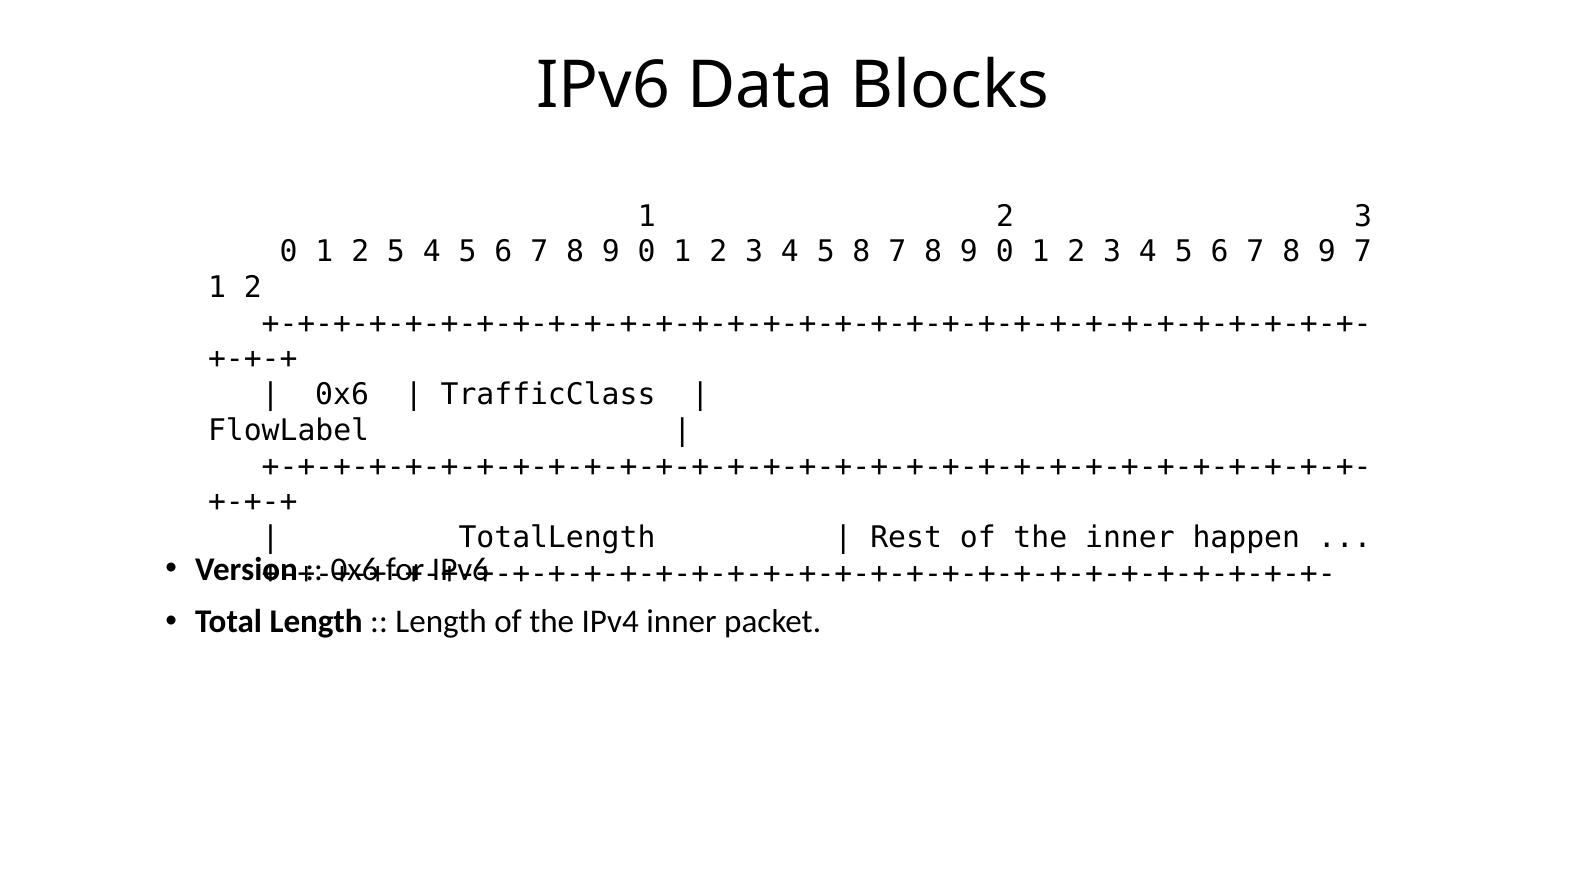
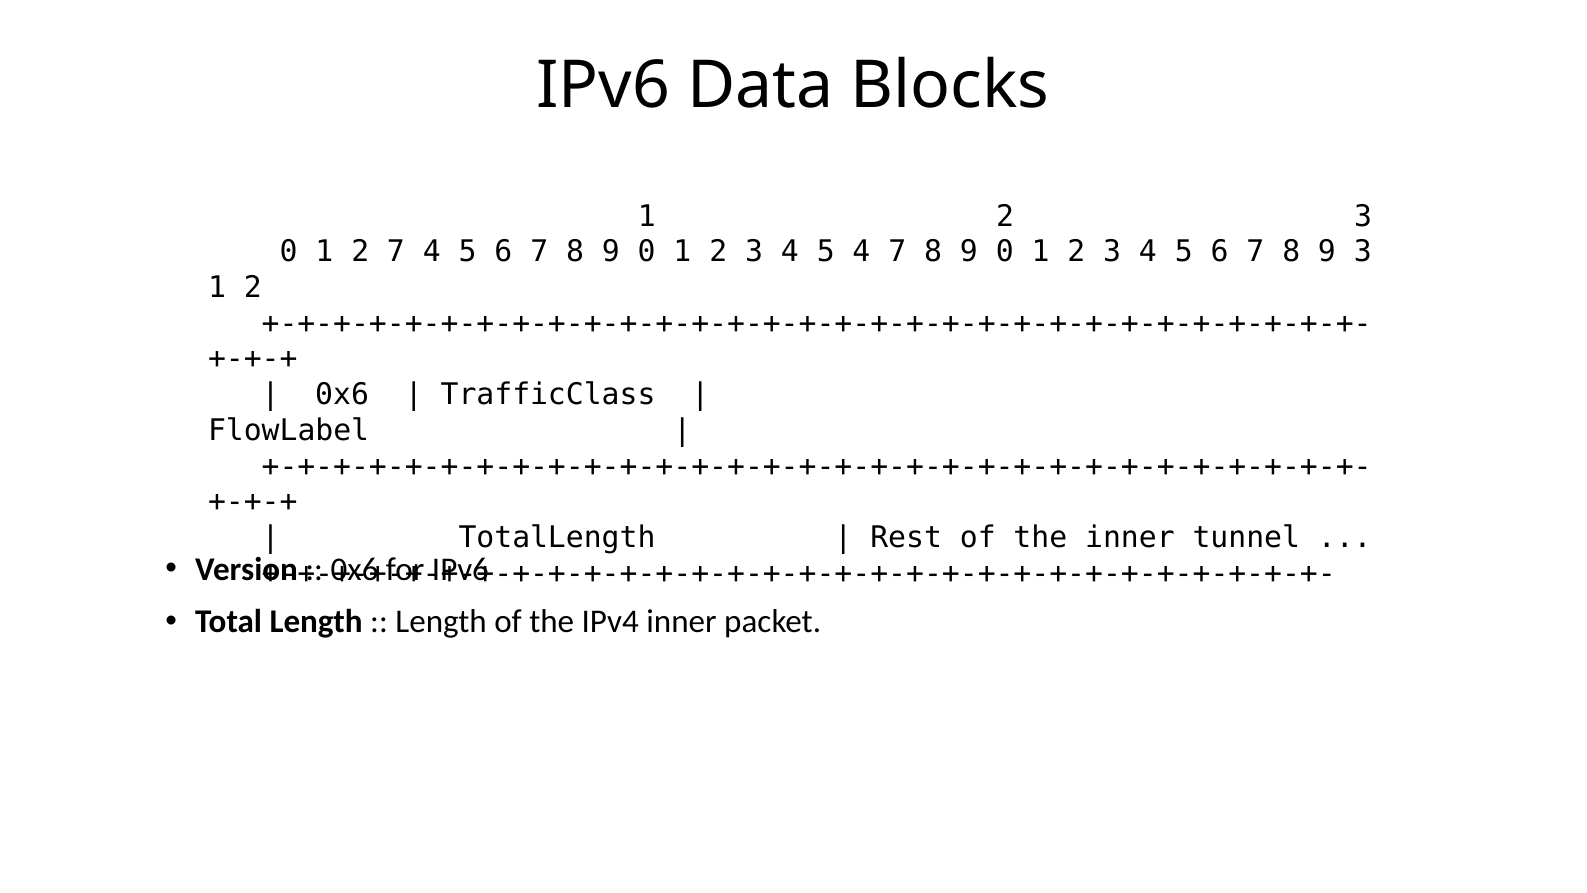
2 5: 5 -> 7
5 8: 8 -> 4
9 7: 7 -> 3
happen: happen -> tunnel
